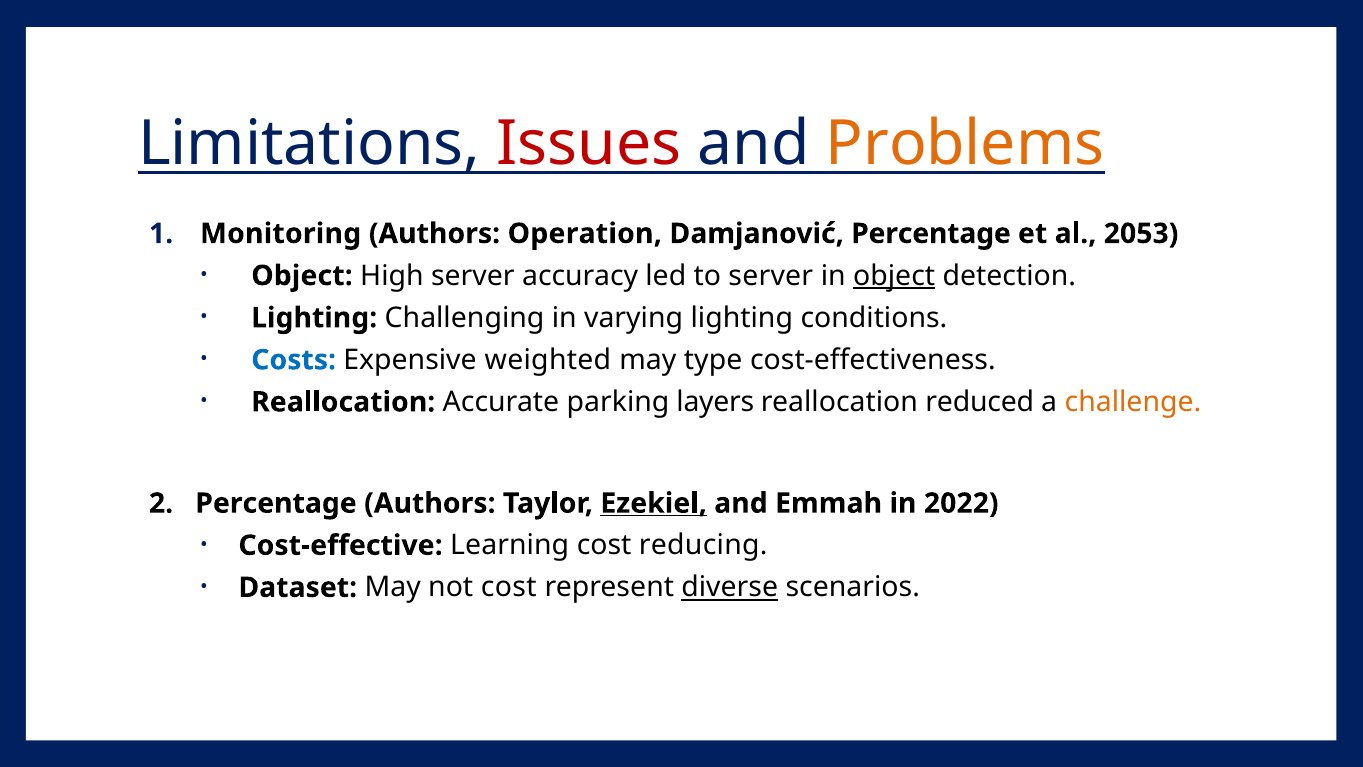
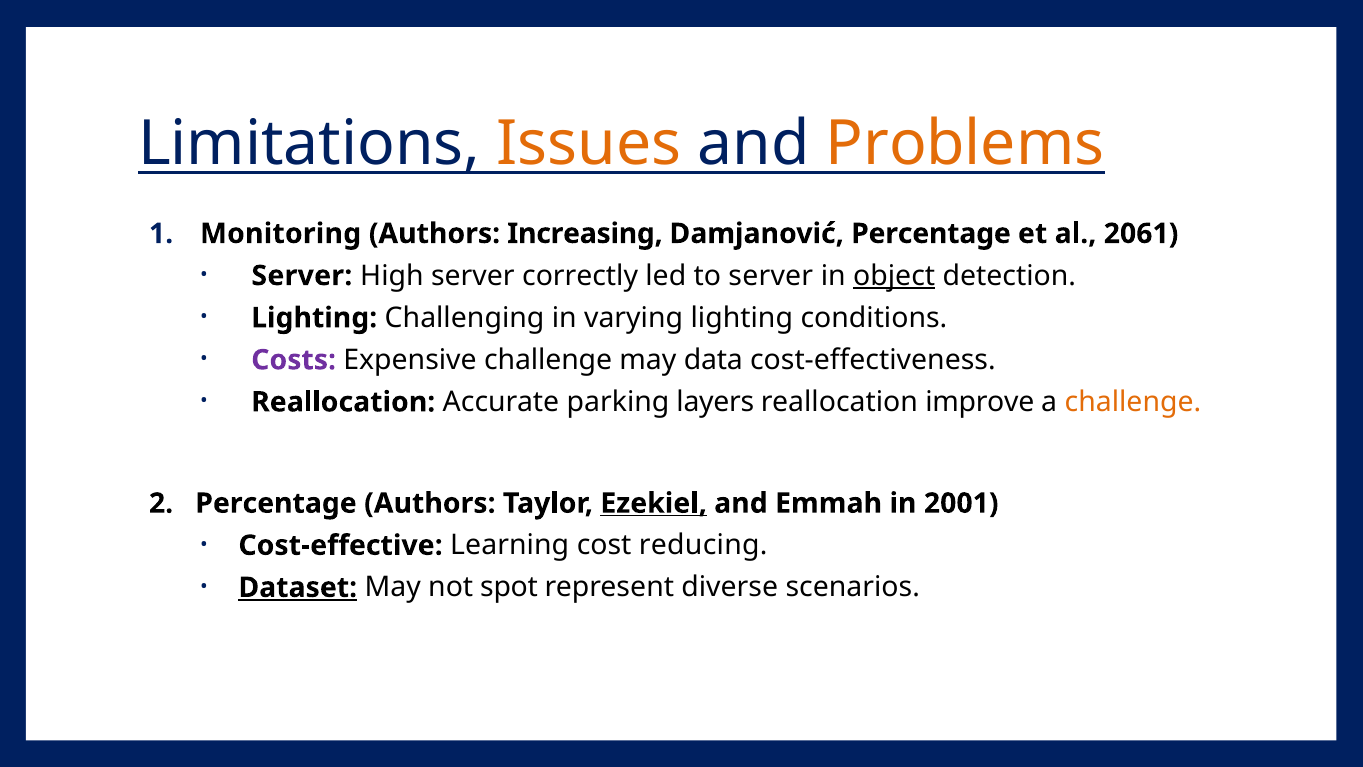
Issues colour: red -> orange
Operation: Operation -> Increasing
2053: 2053 -> 2061
Object at (302, 276): Object -> Server
accuracy: accuracy -> correctly
Costs colour: blue -> purple
Expensive weighted: weighted -> challenge
type: type -> data
reduced: reduced -> improve
2022: 2022 -> 2001
Dataset underline: none -> present
not cost: cost -> spot
diverse underline: present -> none
